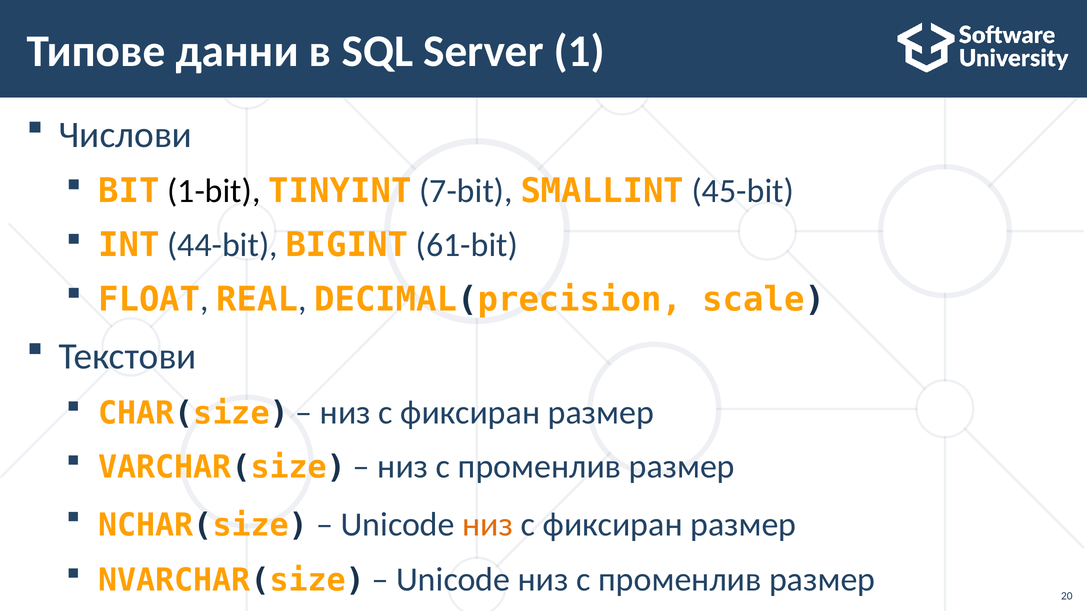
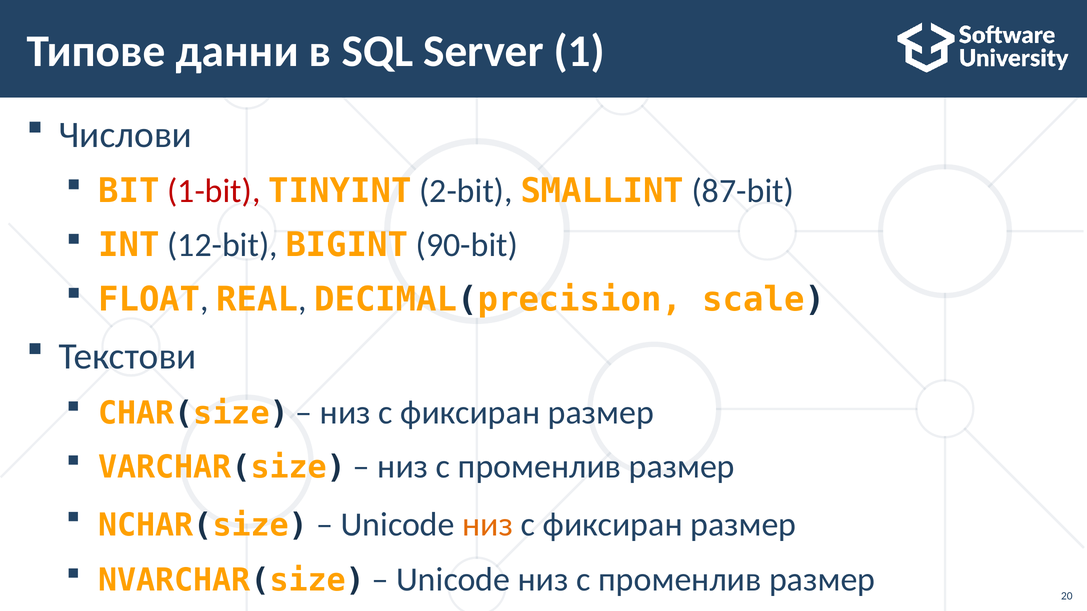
1-bit colour: black -> red
7-bit: 7-bit -> 2-bit
45-bit: 45-bit -> 87-bit
44-bit: 44-bit -> 12-bit
61-bit: 61-bit -> 90-bit
